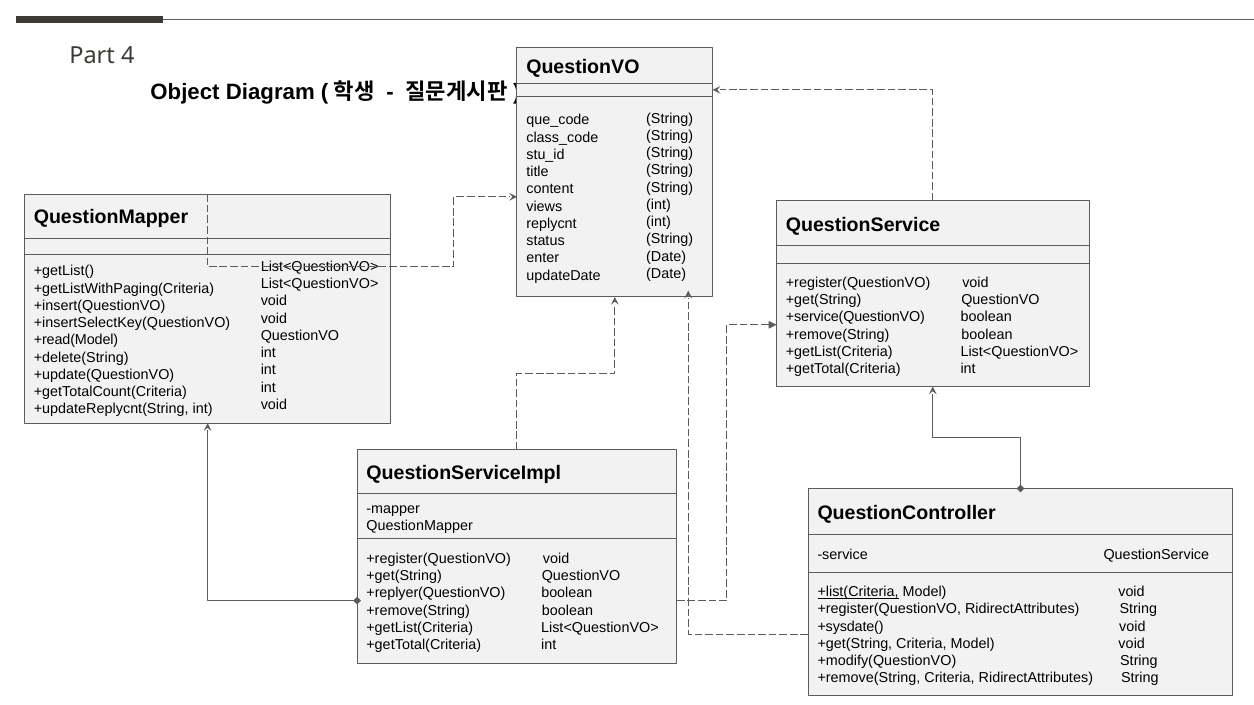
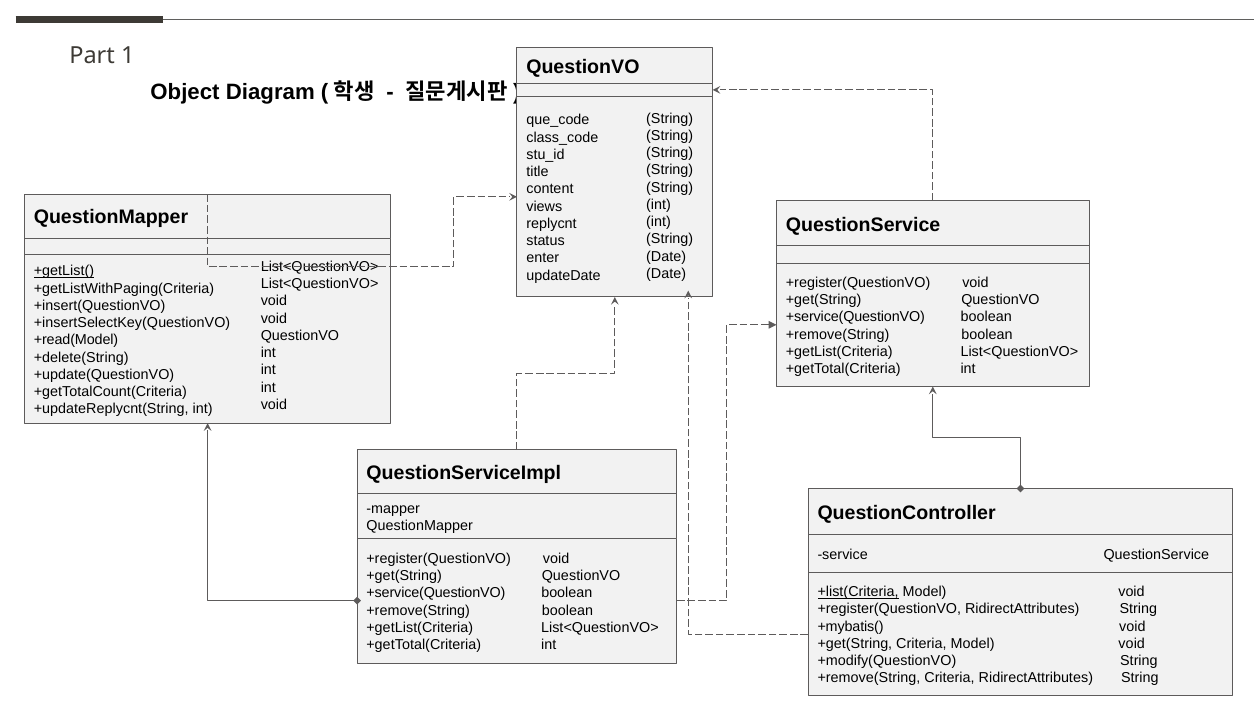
4: 4 -> 1
+getList( underline: none -> present
+replyer(QuestionVO at (436, 593): +replyer(QuestionVO -> +service(QuestionVO
+sysdate(: +sysdate( -> +mybatis(
